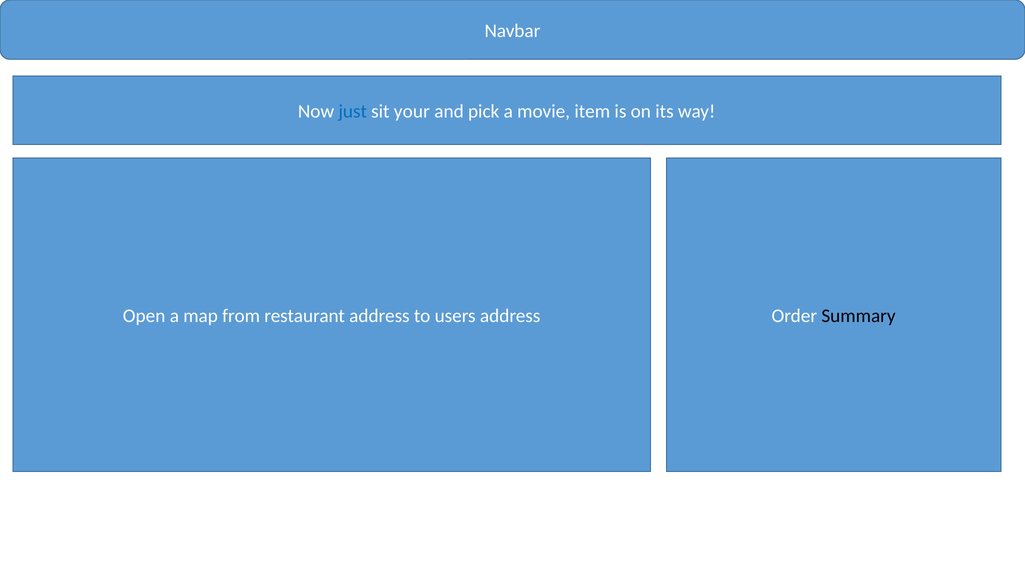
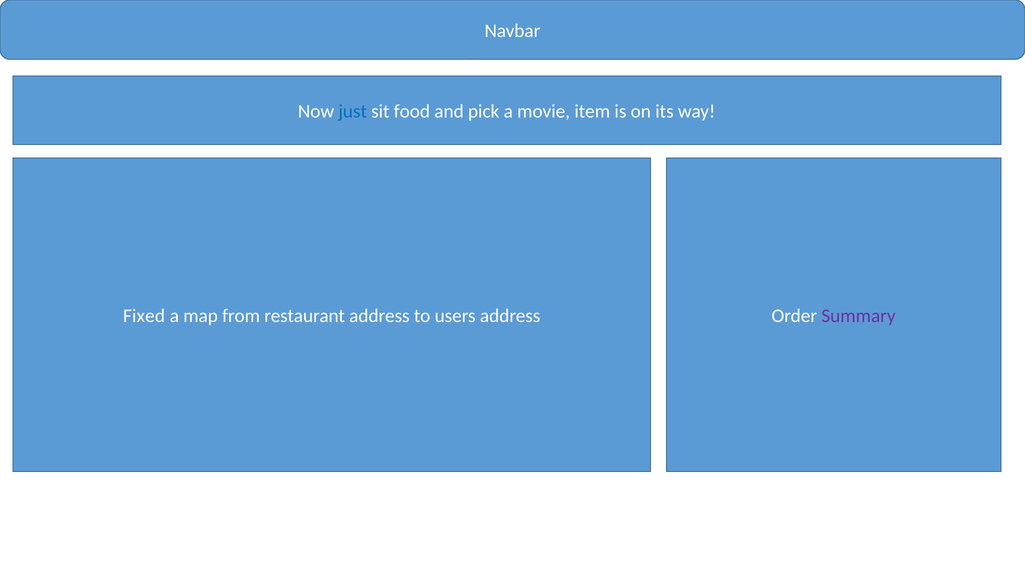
your: your -> food
Open: Open -> Fixed
Summary colour: black -> purple
